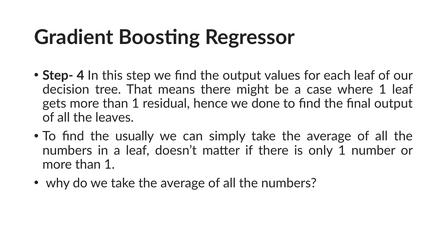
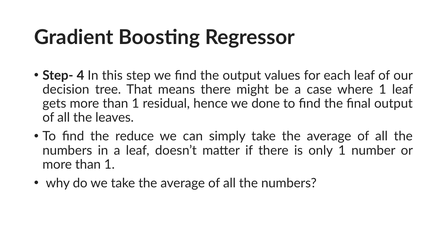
usually: usually -> reduce
